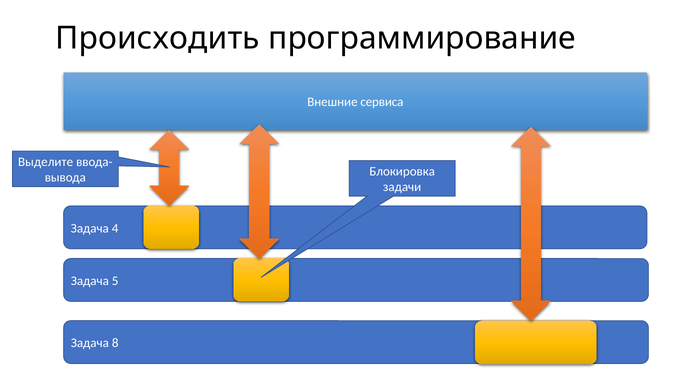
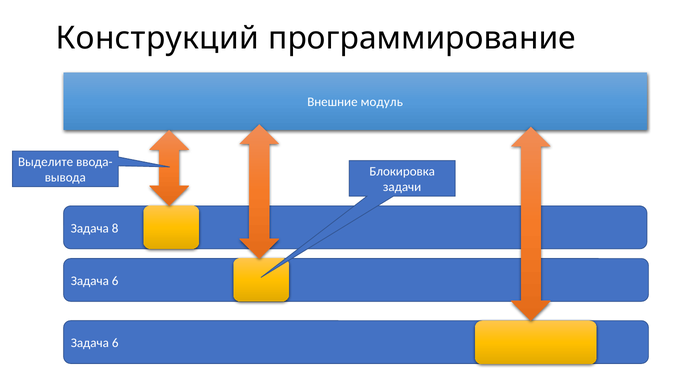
Происходить: Происходить -> Конструкций
сервиса: сервиса -> модуль
4: 4 -> 8
5 at (115, 281): 5 -> 6
8 at (115, 343): 8 -> 6
